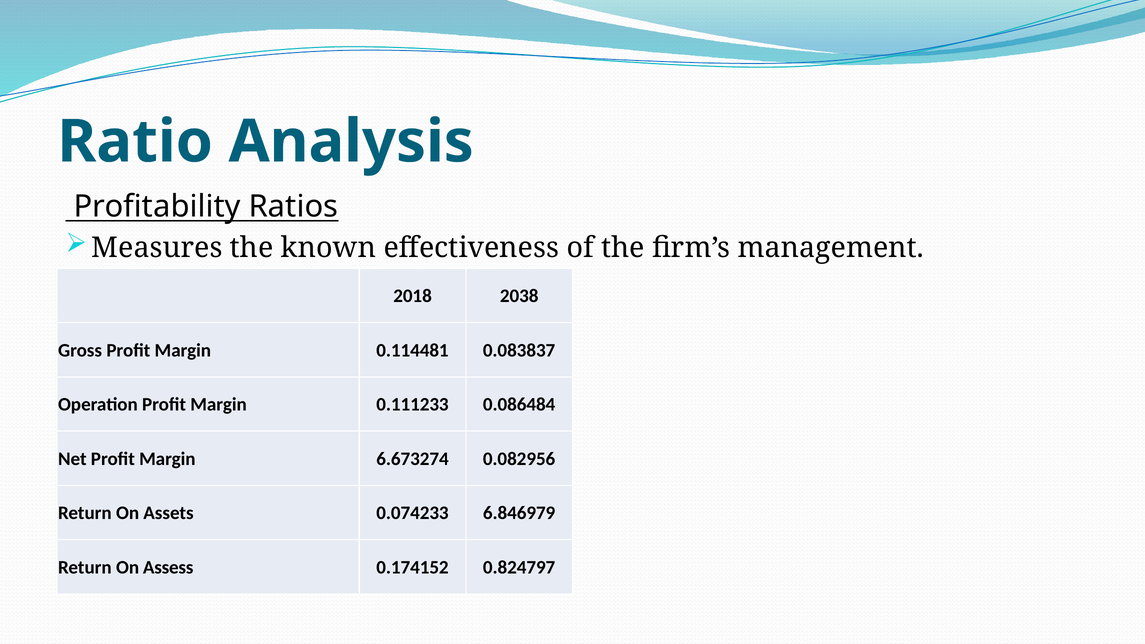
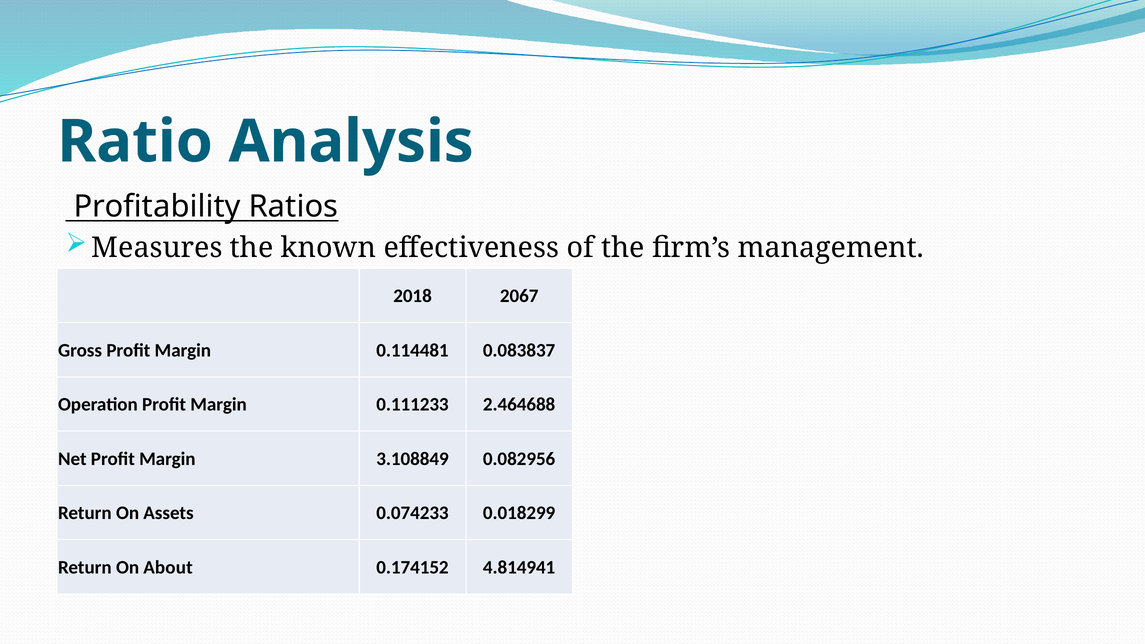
2038: 2038 -> 2067
0.086484: 0.086484 -> 2.464688
6.673274: 6.673274 -> 3.108849
6.846979: 6.846979 -> 0.018299
Assess: Assess -> About
0.824797: 0.824797 -> 4.814941
